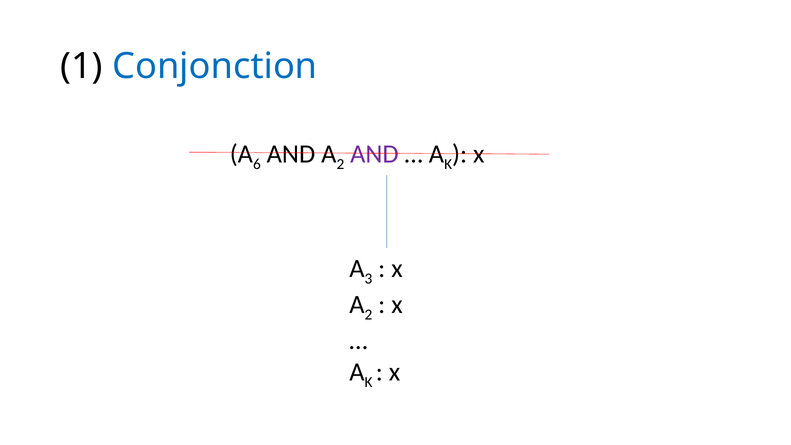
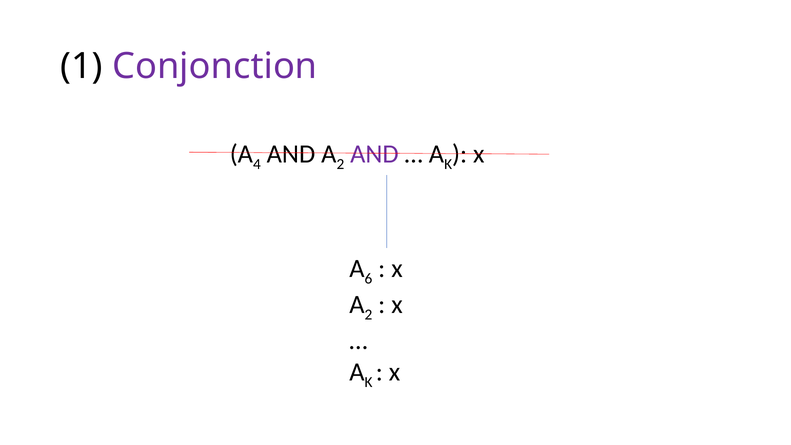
Conjonction colour: blue -> purple
6: 6 -> 4
3: 3 -> 6
